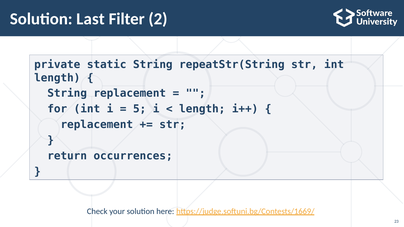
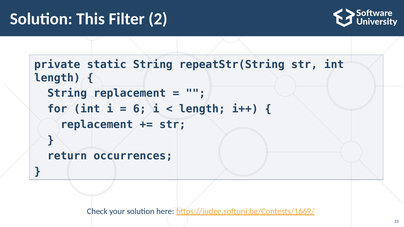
Last: Last -> This
5: 5 -> 6
